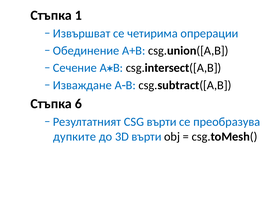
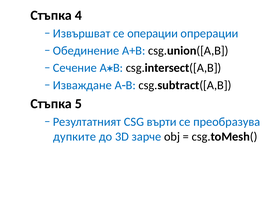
1: 1 -> 4
четирима: четирима -> операции
6: 6 -> 5
3D върти: върти -> зарче
